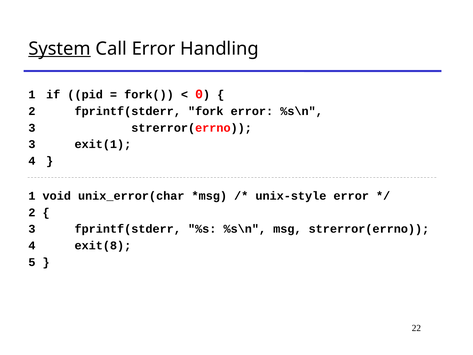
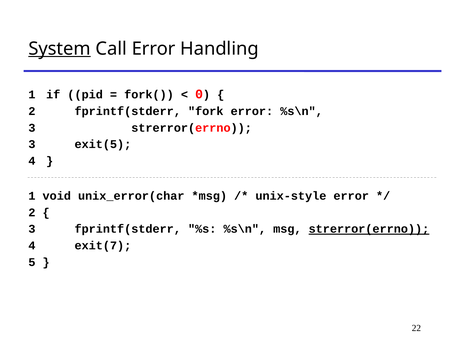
exit(1: exit(1 -> exit(5
strerror(errno at (369, 229) underline: none -> present
exit(8: exit(8 -> exit(7
